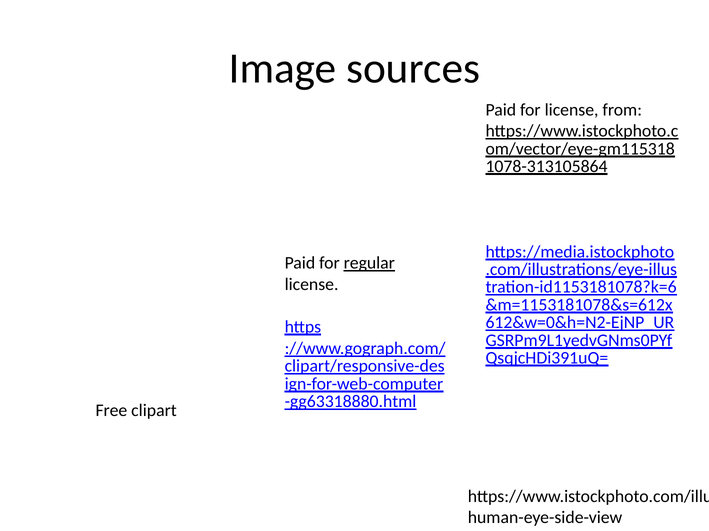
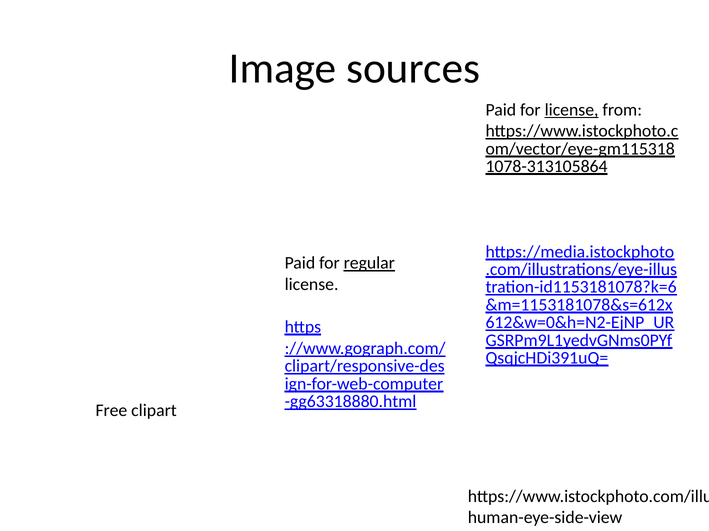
license at (572, 110) underline: none -> present
